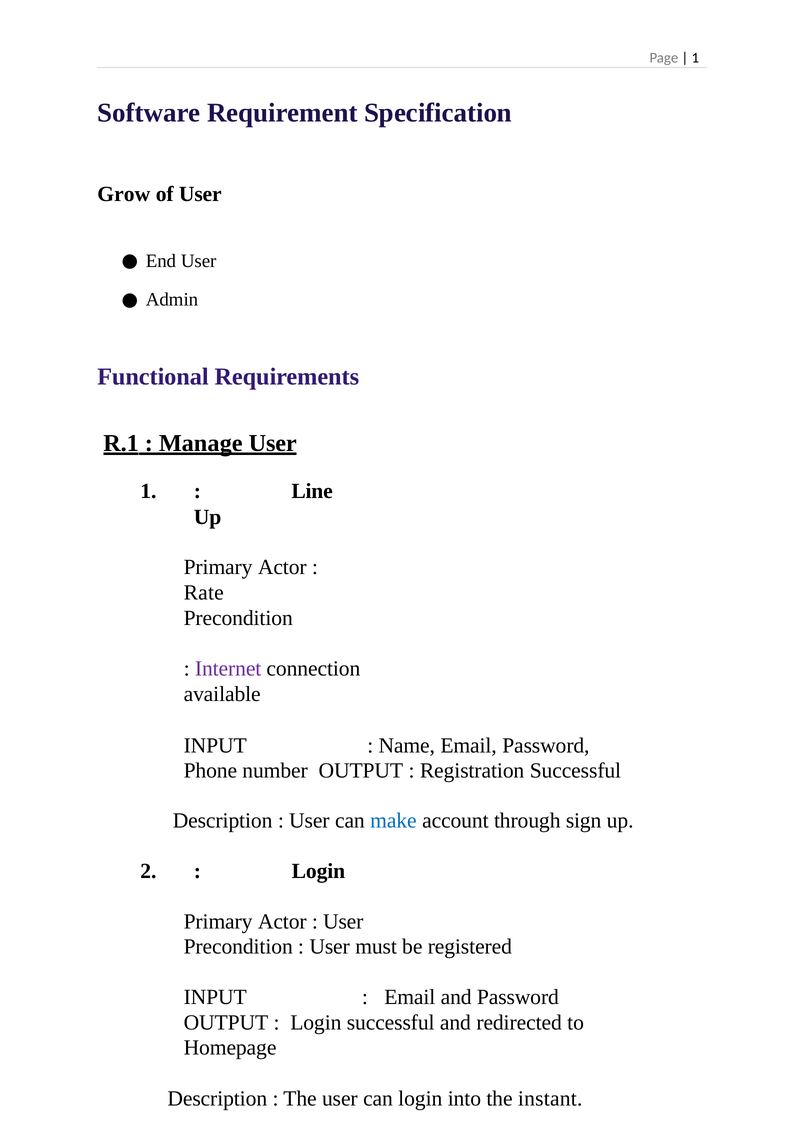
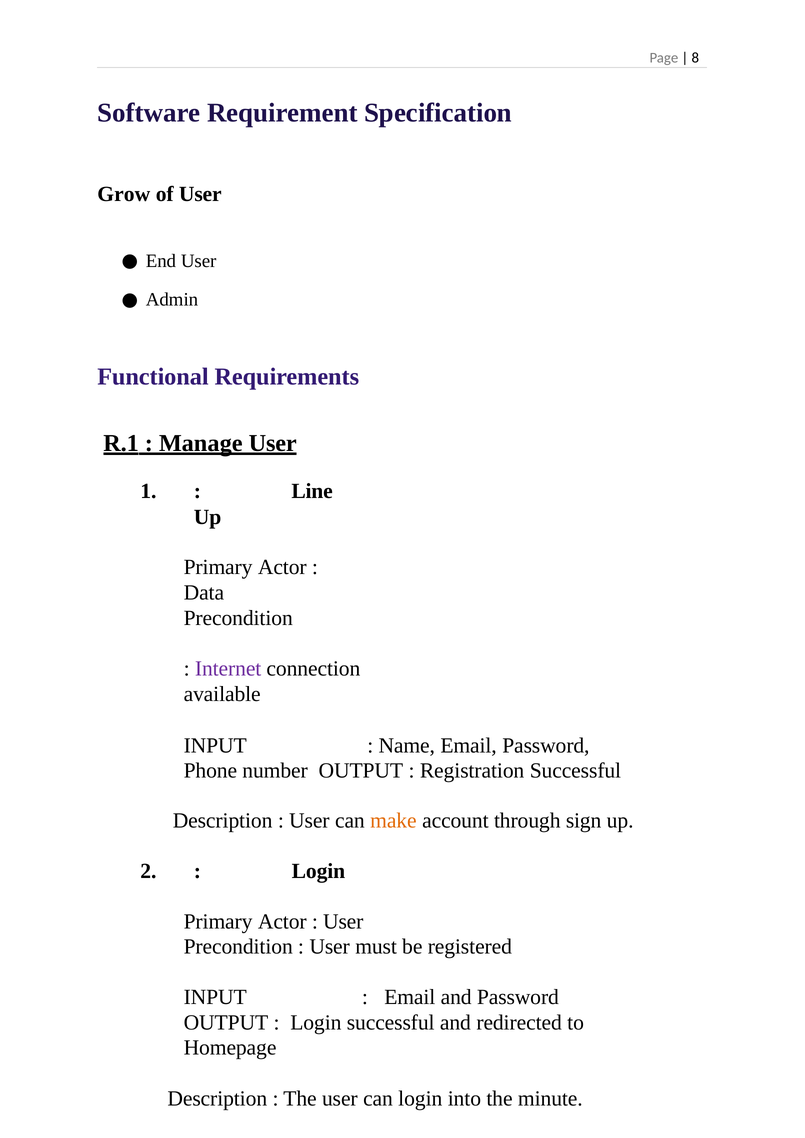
1 at (695, 58): 1 -> 8
Rate: Rate -> Data
make colour: blue -> orange
instant: instant -> minute
